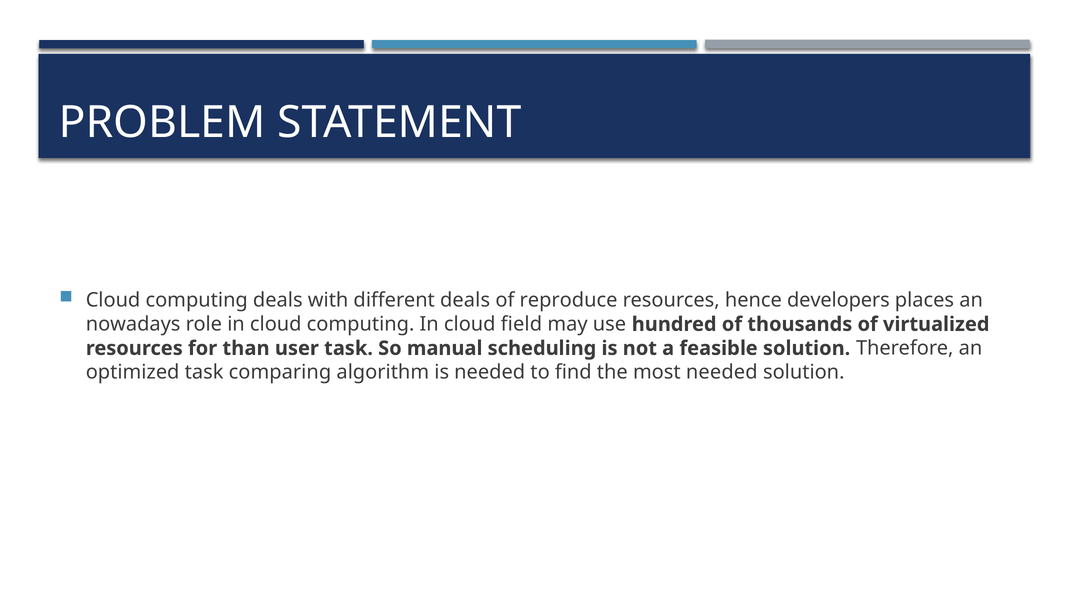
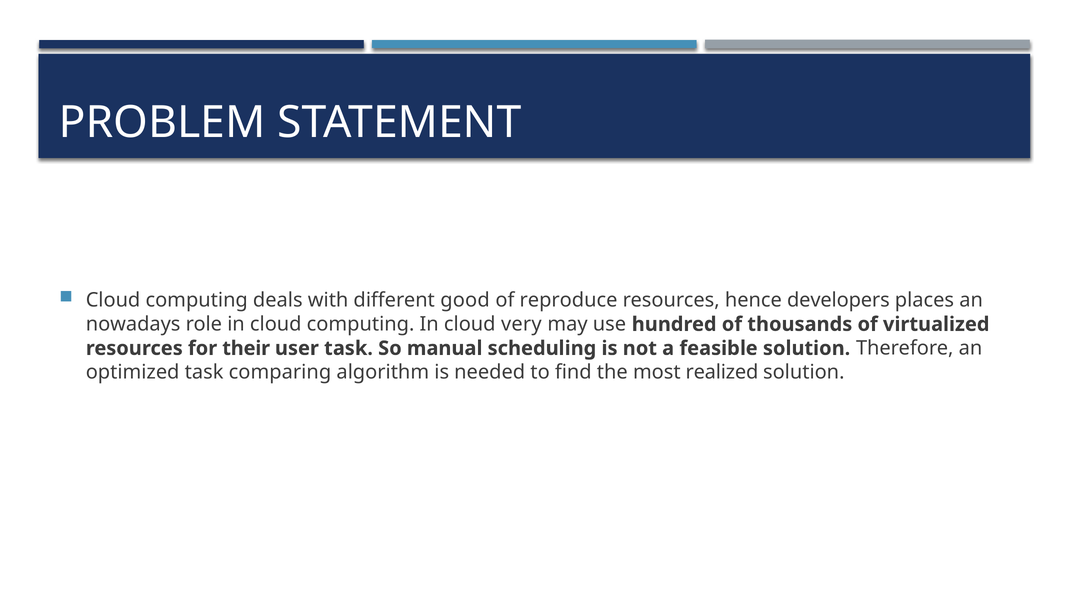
different deals: deals -> good
field: field -> very
than: than -> their
most needed: needed -> realized
